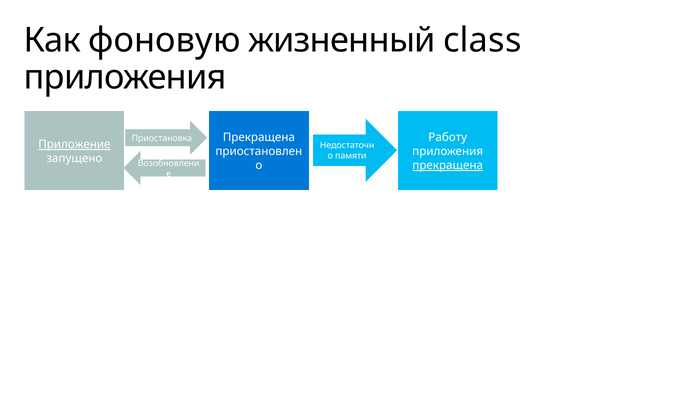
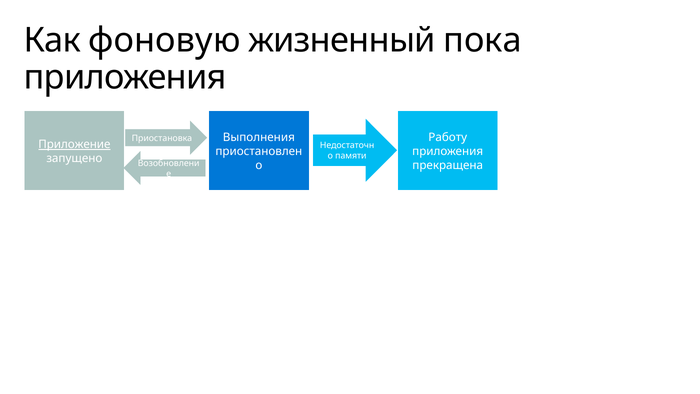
class: class -> пока
Прекращена at (259, 137): Прекращена -> Выполнения
прекращена at (448, 165) underline: present -> none
